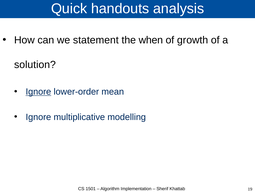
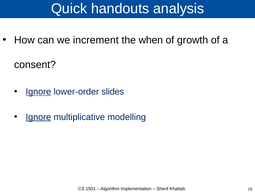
statement: statement -> increment
solution: solution -> consent
mean: mean -> slides
Ignore at (38, 117) underline: none -> present
